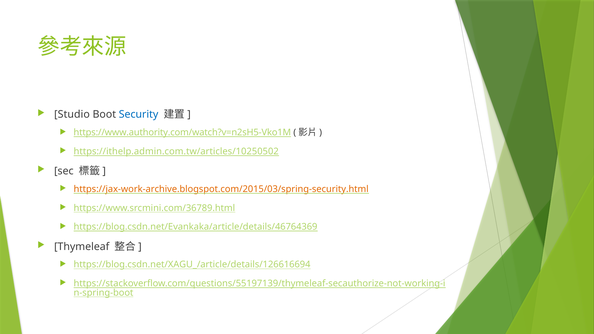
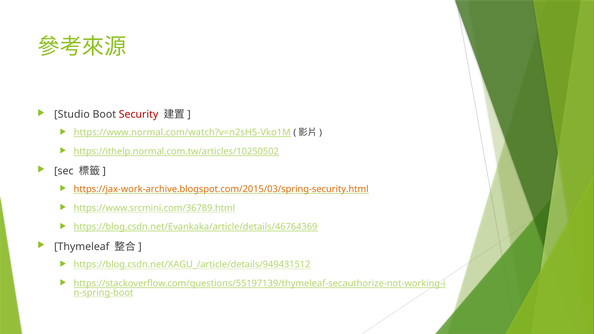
Security colour: blue -> red
https://www.authority.com/watch?v=n2sH5-Vko1M: https://www.authority.com/watch?v=n2sH5-Vko1M -> https://www.normal.com/watch?v=n2sH5-Vko1M
https://ithelp.admin.com.tw/articles/10250502: https://ithelp.admin.com.tw/articles/10250502 -> https://ithelp.normal.com.tw/articles/10250502
https://blog.csdn.net/XAGU_/article/details/126616694: https://blog.csdn.net/XAGU_/article/details/126616694 -> https://blog.csdn.net/XAGU_/article/details/949431512
